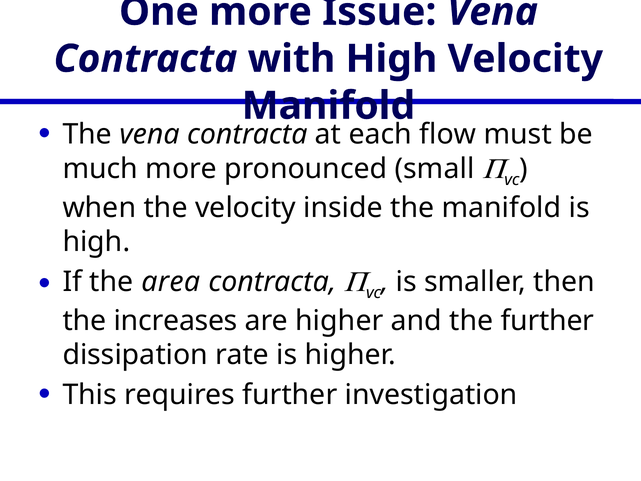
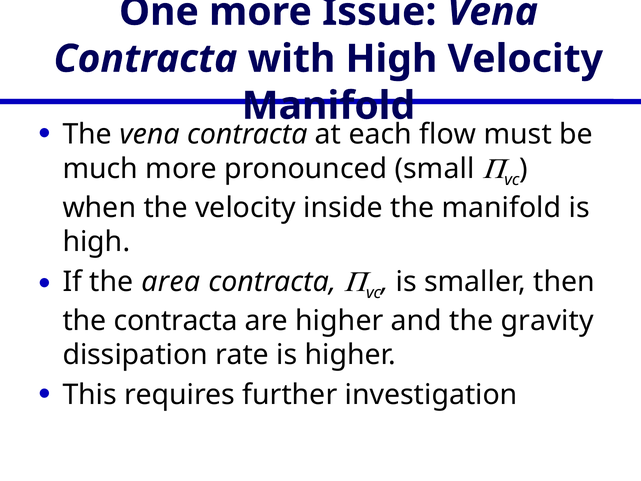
the increases: increases -> contracta
the further: further -> gravity
